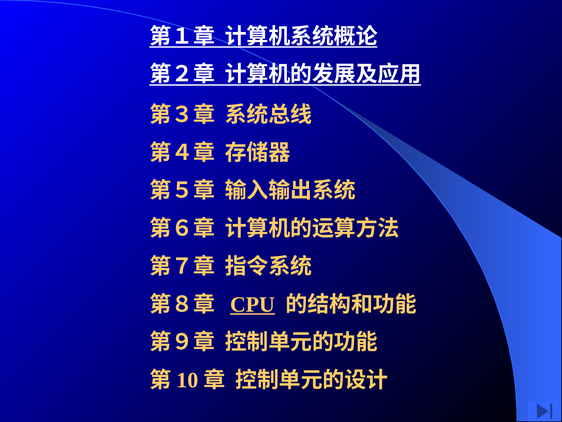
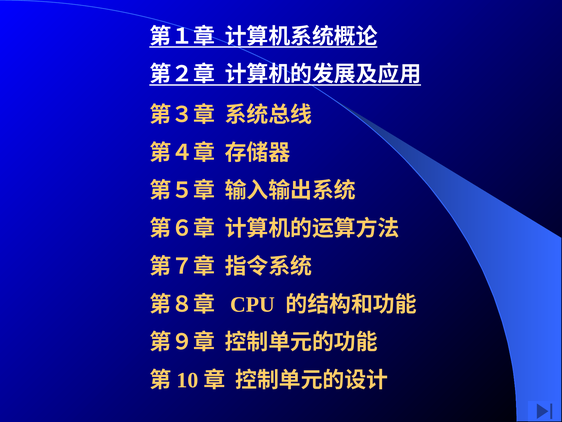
CPU underline: present -> none
